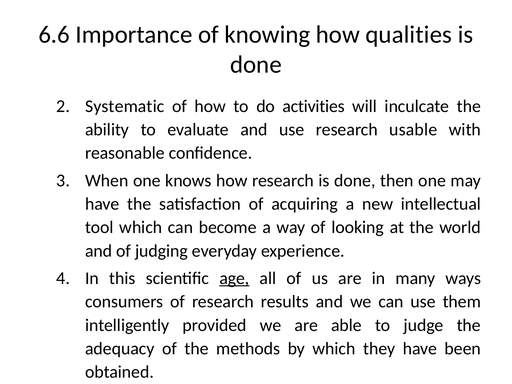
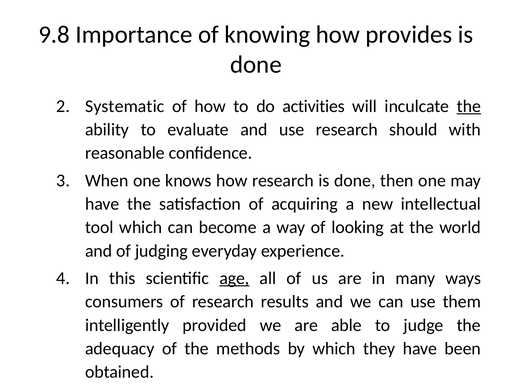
6.6: 6.6 -> 9.8
qualities: qualities -> provides
the at (469, 106) underline: none -> present
usable: usable -> should
